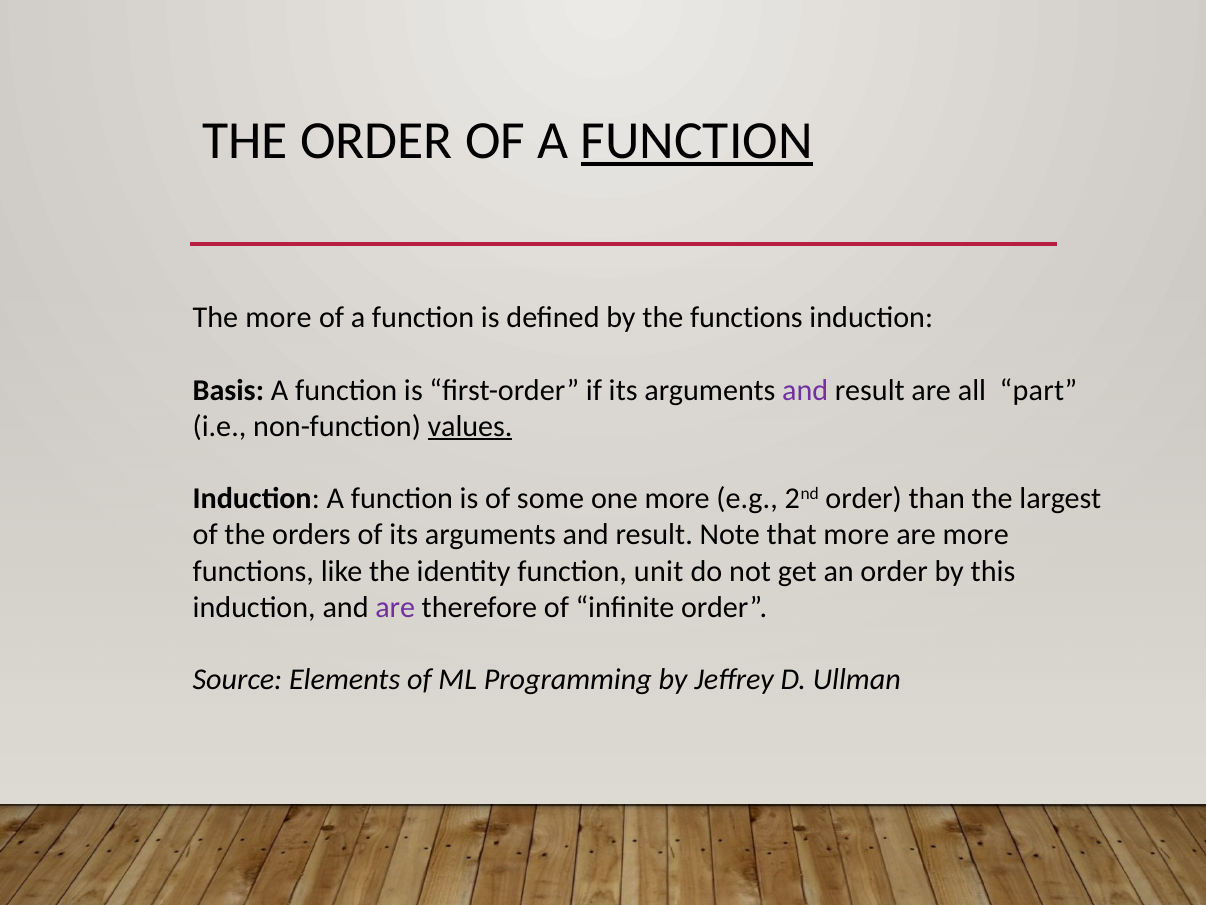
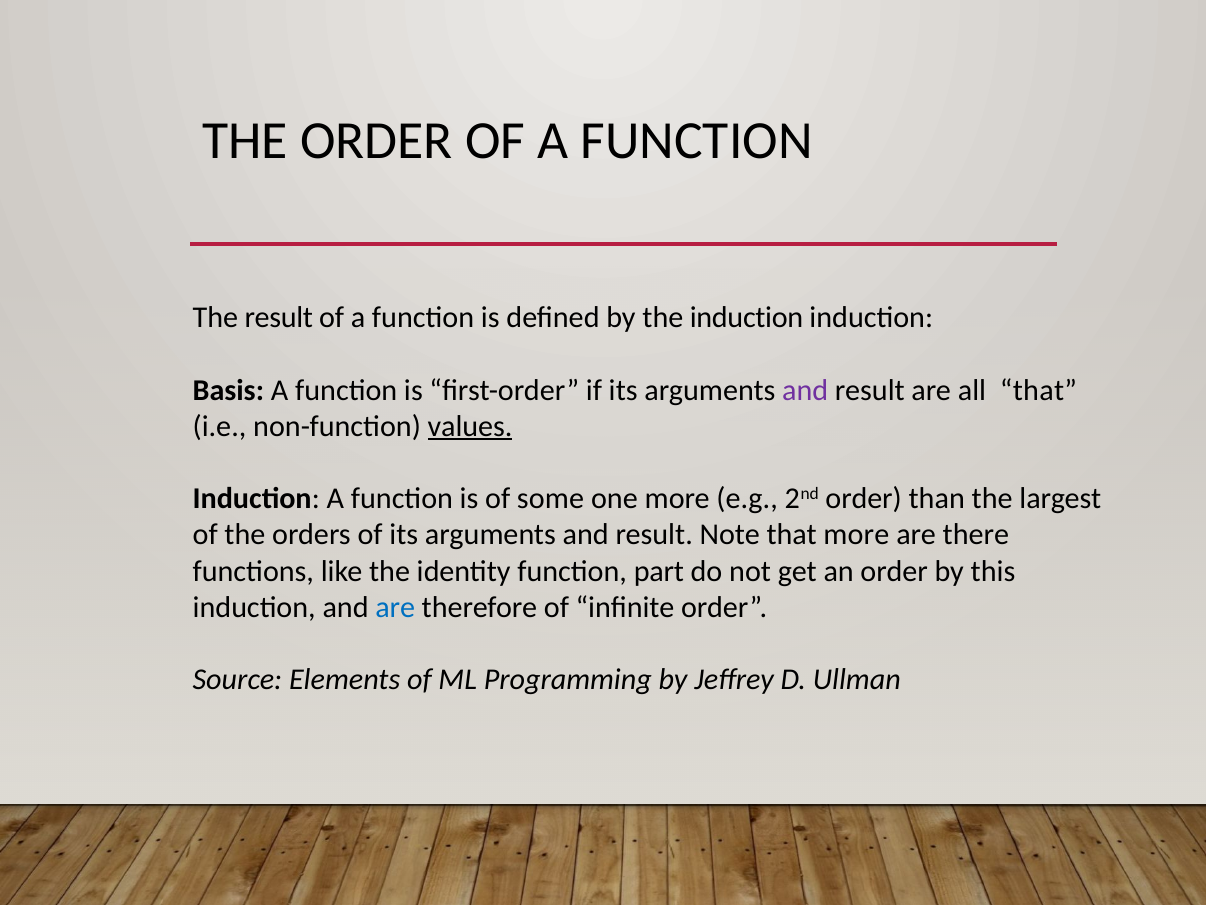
FUNCTION at (697, 141) underline: present -> none
The more: more -> result
the functions: functions -> induction
all part: part -> that
are more: more -> there
unit: unit -> part
are at (395, 607) colour: purple -> blue
